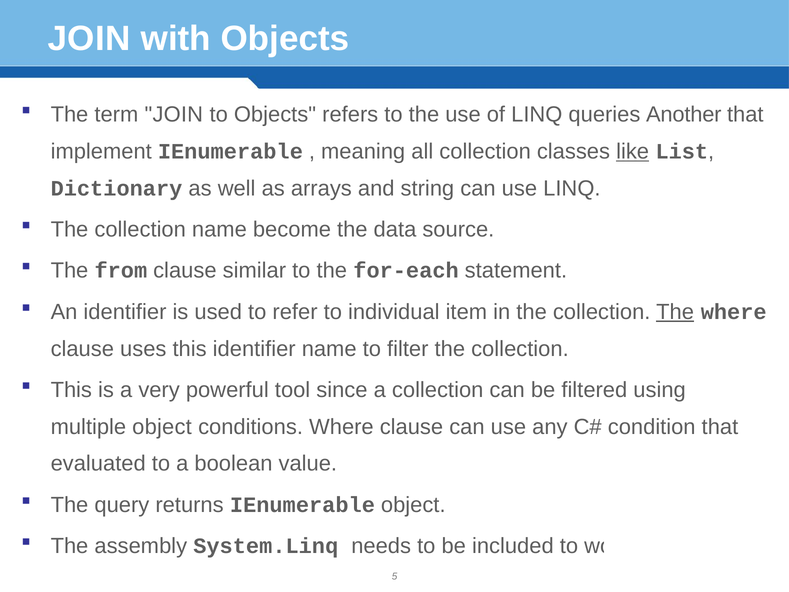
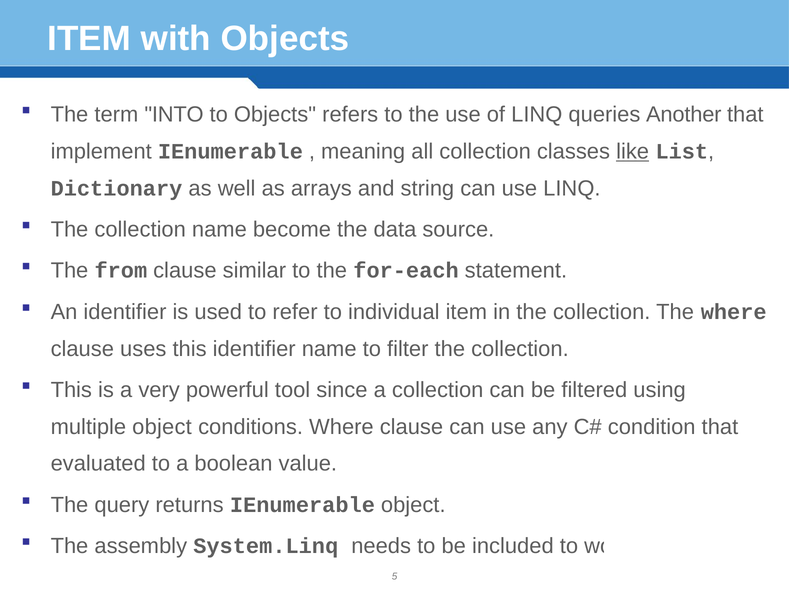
JOIN at (89, 39): JOIN -> ITEM
term JOIN: JOIN -> INTO
The at (675, 312) underline: present -> none
